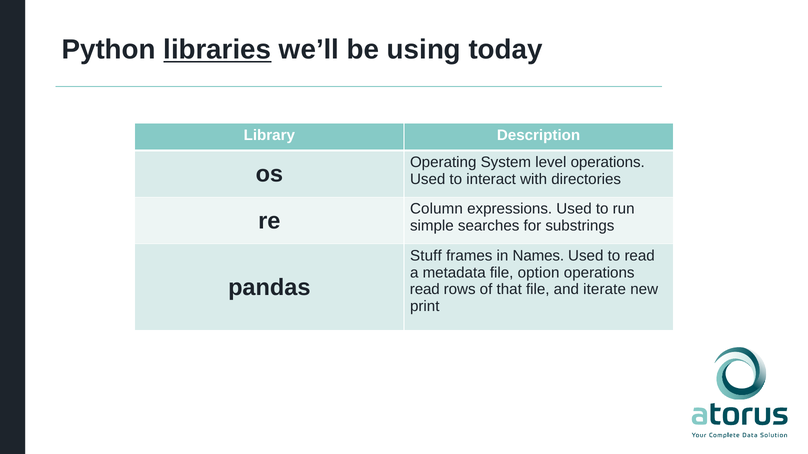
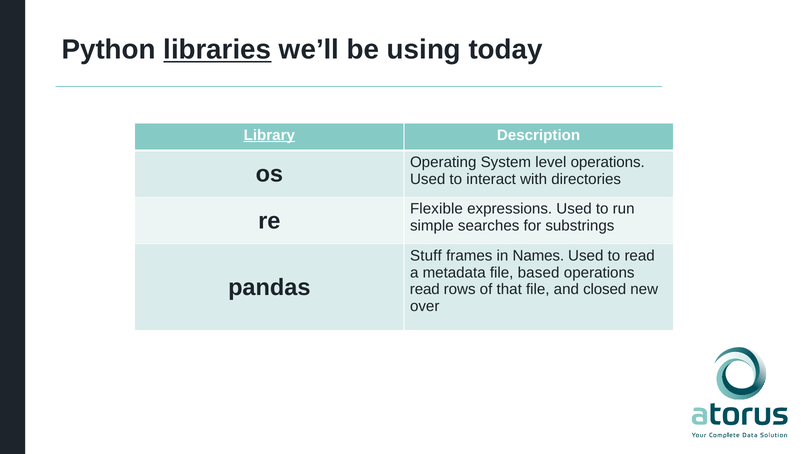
Library underline: none -> present
Column: Column -> Flexible
option: option -> based
iterate: iterate -> closed
print: print -> over
